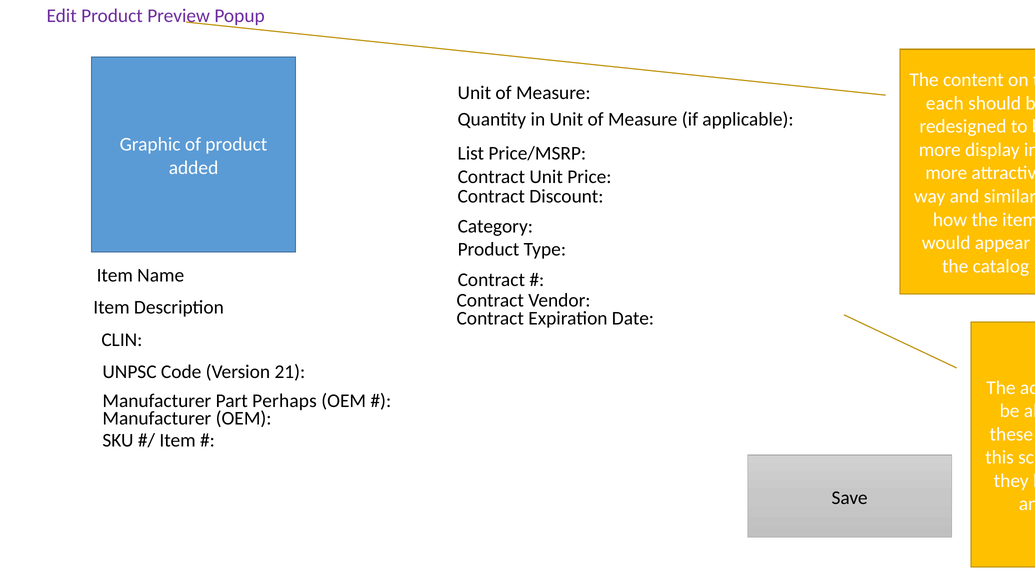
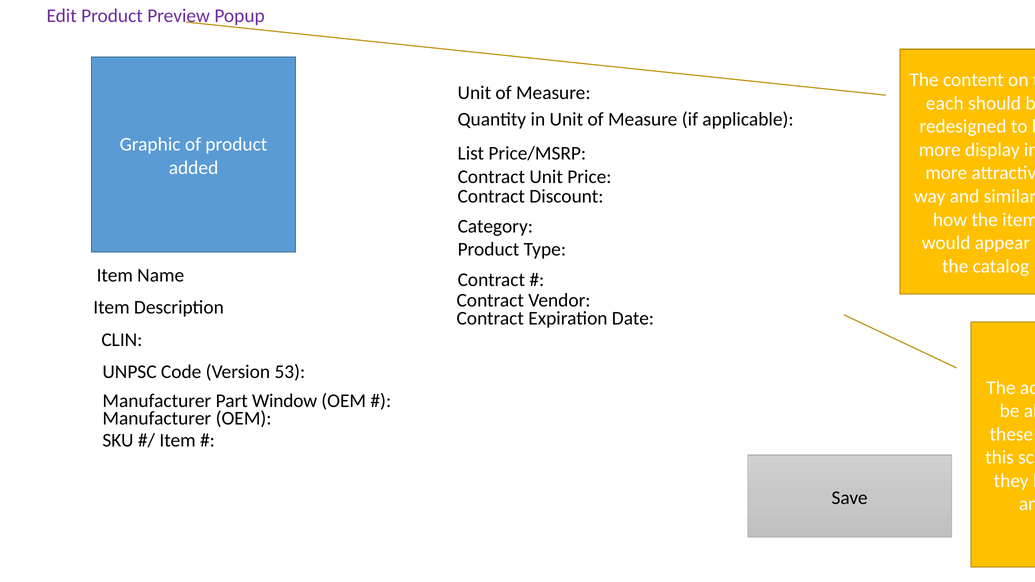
21: 21 -> 53
Perhaps: Perhaps -> Window
